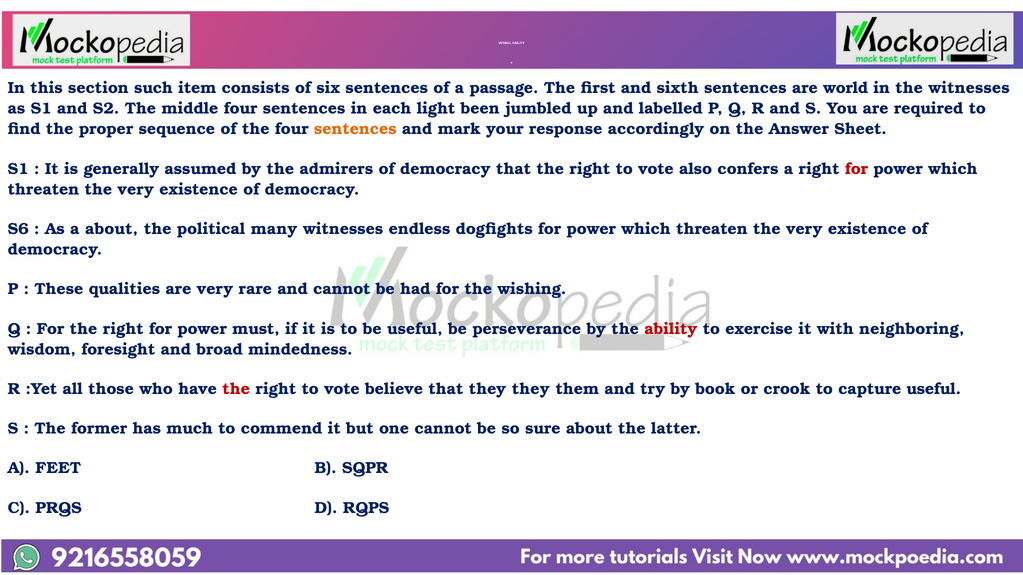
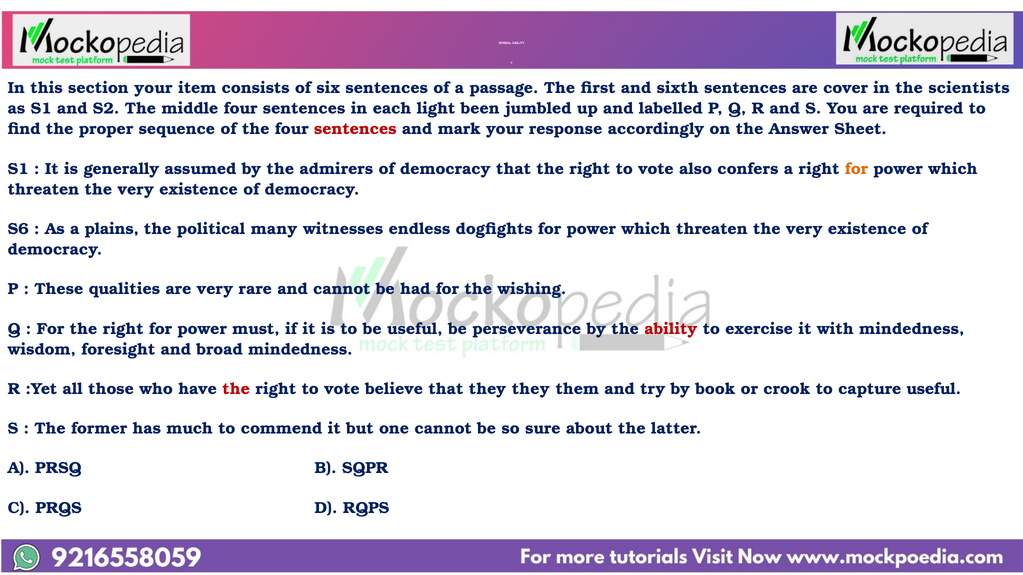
section such: such -> your
world: world -> cover
the witnesses: witnesses -> scientists
sentences at (355, 129) colour: orange -> red
for at (856, 169) colour: red -> orange
a about: about -> plains
with neighboring: neighboring -> mindedness
FEET: FEET -> PRSQ
